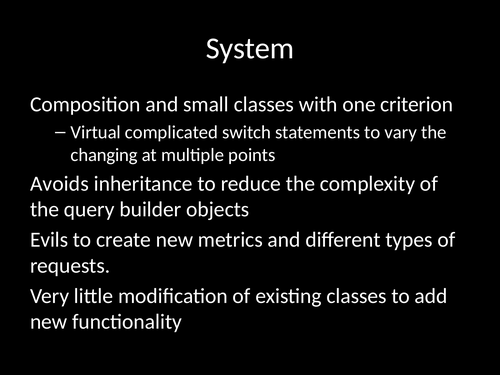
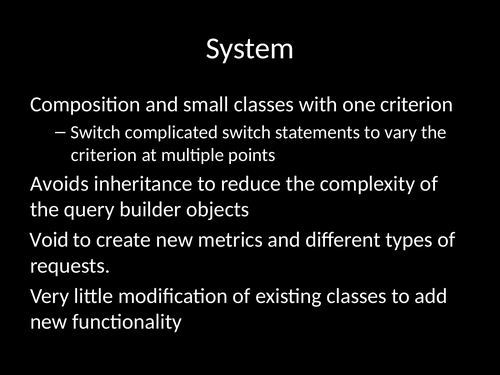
Virtual at (96, 132): Virtual -> Switch
changing at (104, 155): changing -> criterion
Evils: Evils -> Void
